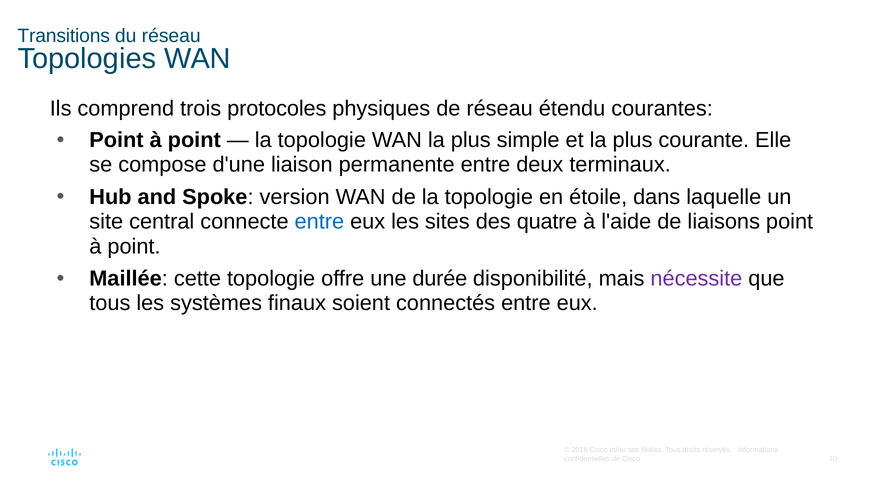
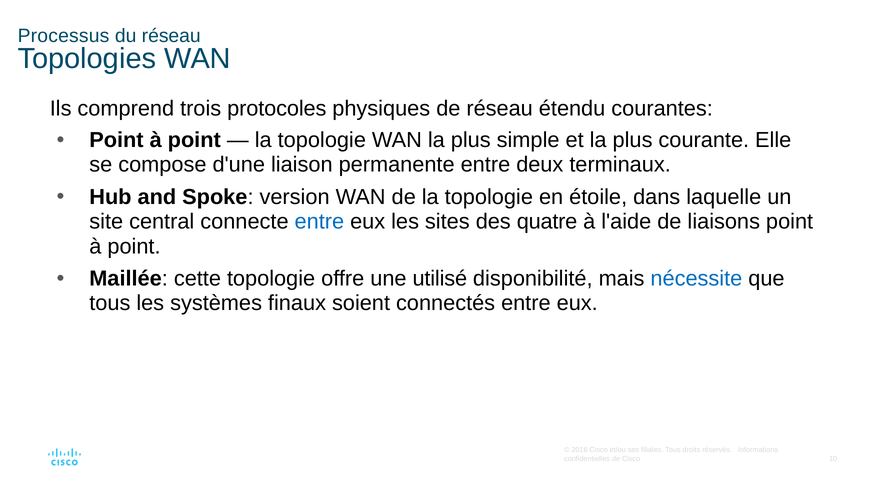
Transitions: Transitions -> Processus
durée: durée -> utilisé
nécessite colour: purple -> blue
